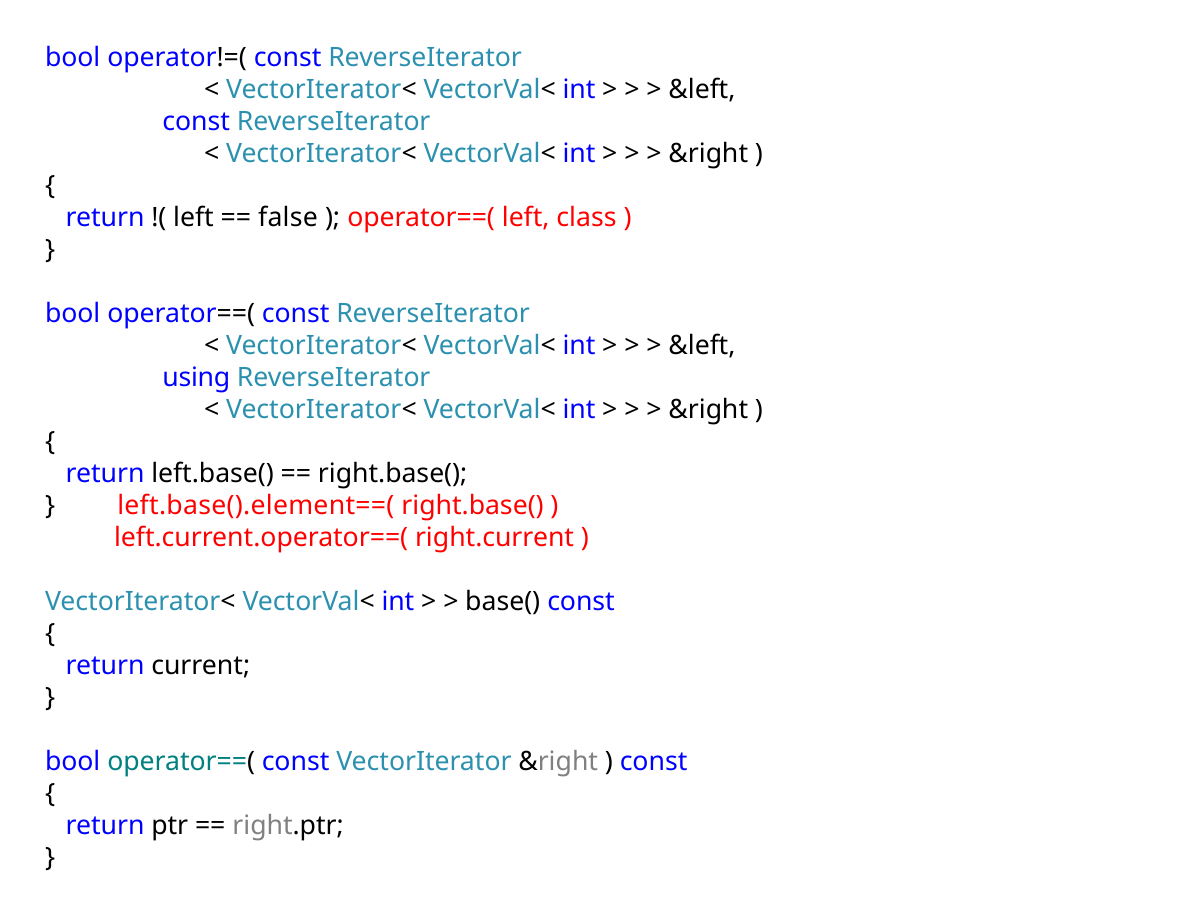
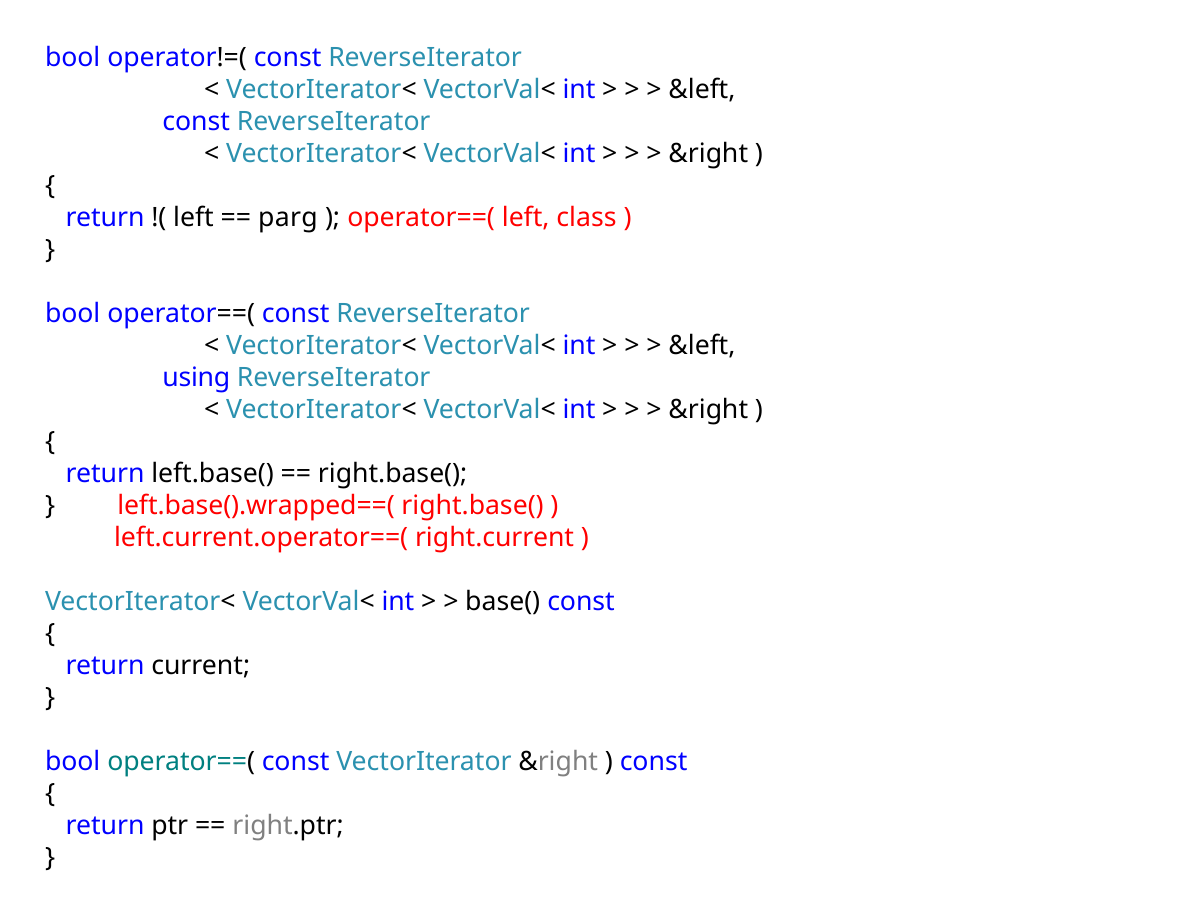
false: false -> parg
left.base().element==(: left.base().element==( -> left.base().wrapped==(
